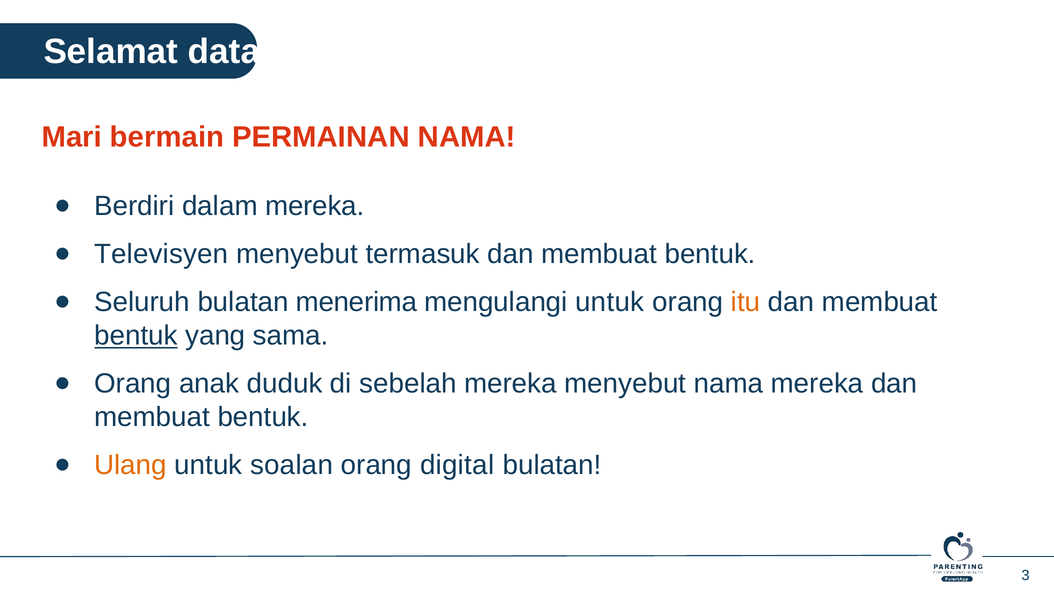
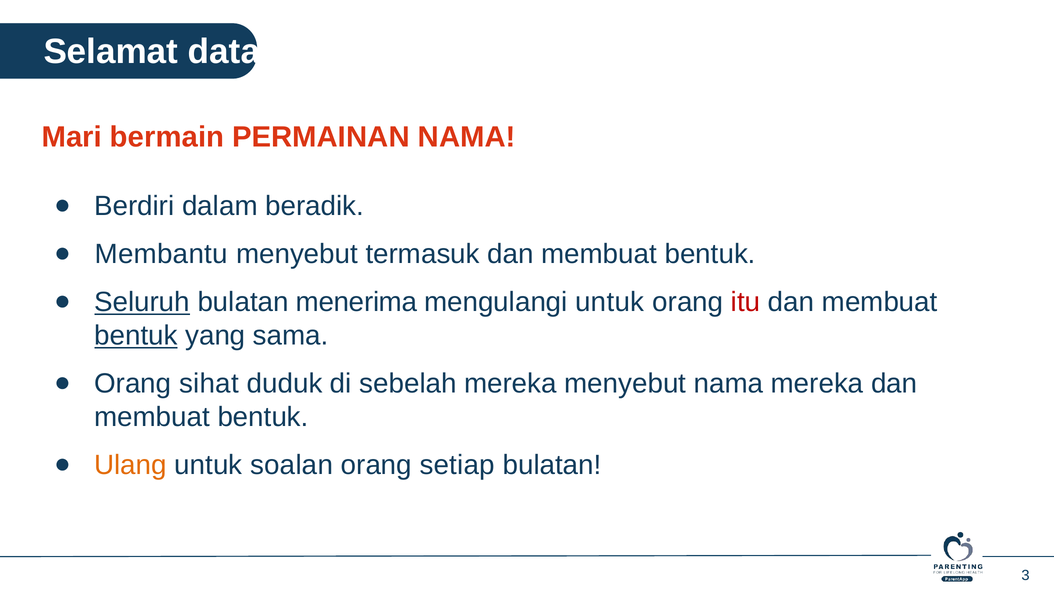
dalam mereka: mereka -> beradik
Televisyen: Televisyen -> Membantu
Seluruh underline: none -> present
itu colour: orange -> red
anak: anak -> sihat
digital: digital -> setiap
